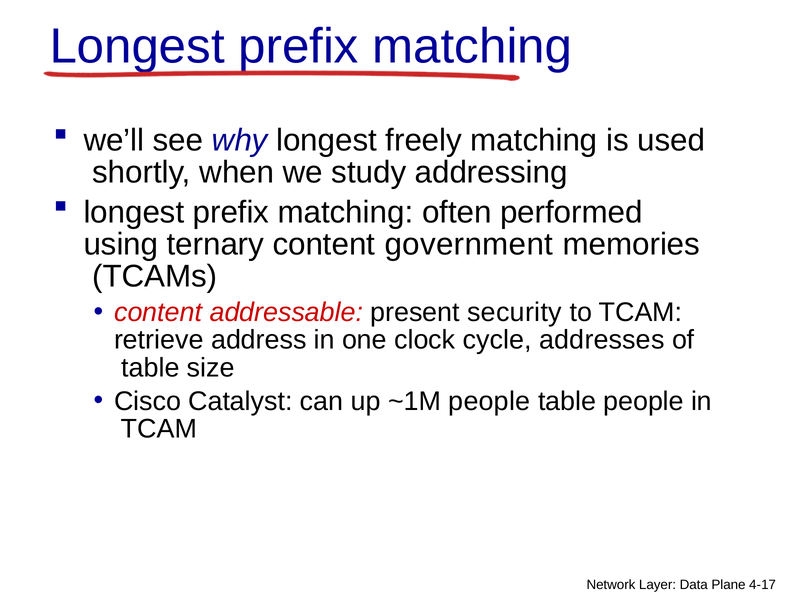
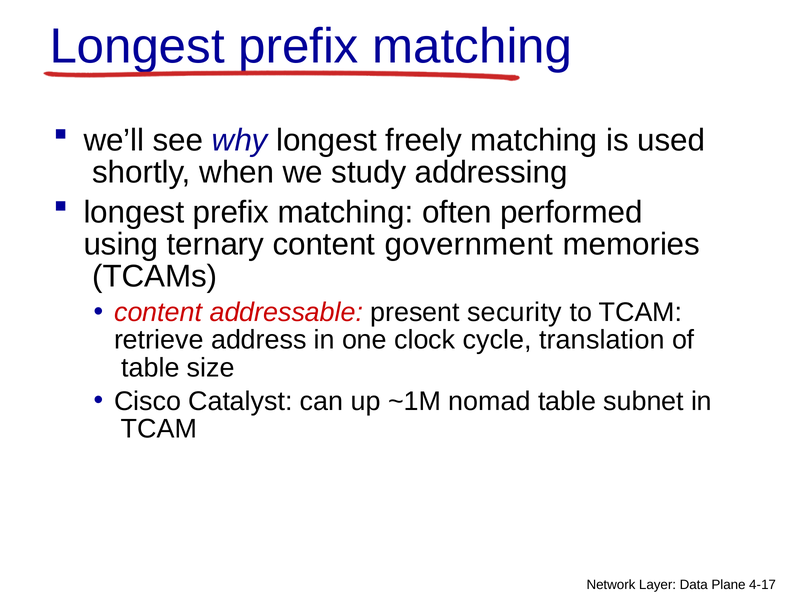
addresses: addresses -> translation
~1M people: people -> nomad
table people: people -> subnet
